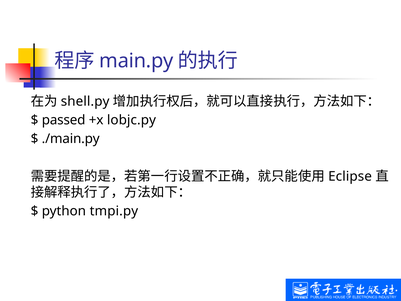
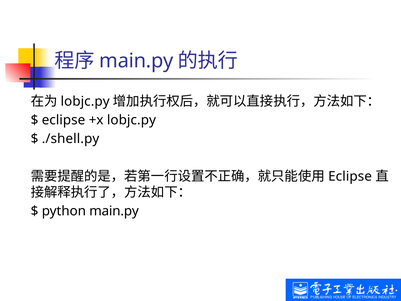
shell.py at (85, 101): shell.py -> lobjc.py
passed at (64, 120): passed -> eclipse
./main.py: ./main.py -> ./shell.py
python tmpi.py: tmpi.py -> main.py
